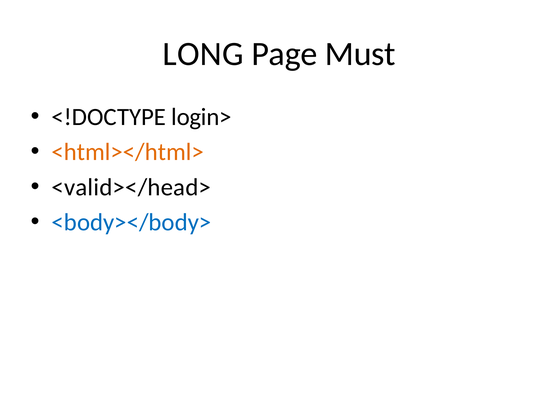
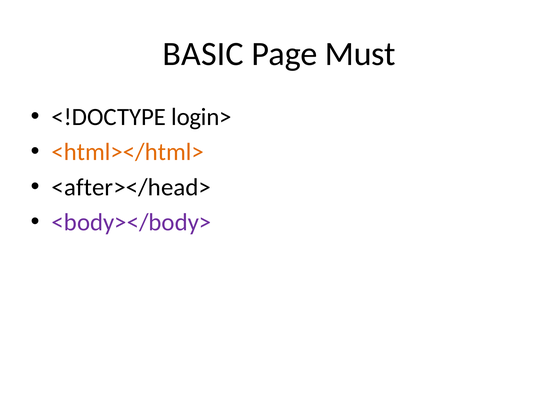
LONG: LONG -> BASIC
<valid></head>: <valid></head> -> <after></head>
<body></body> colour: blue -> purple
